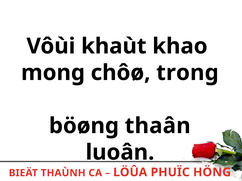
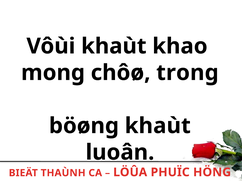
böøng thaân: thaân -> khaùt
